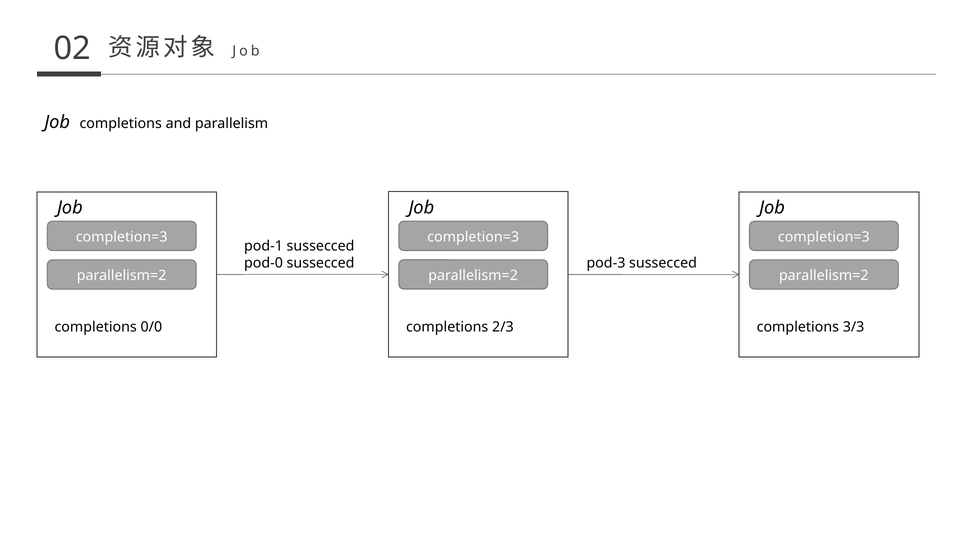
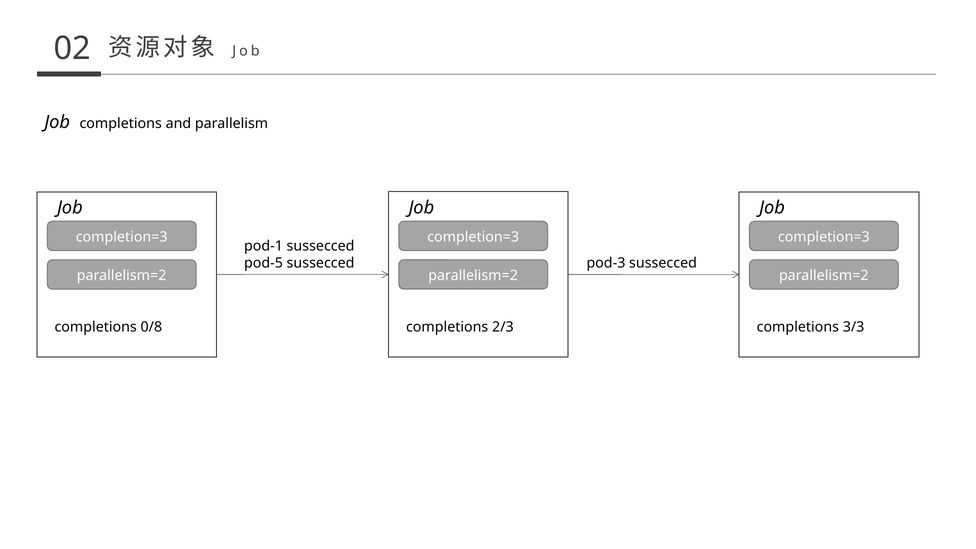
pod-0: pod-0 -> pod-5
0/0: 0/0 -> 0/8
